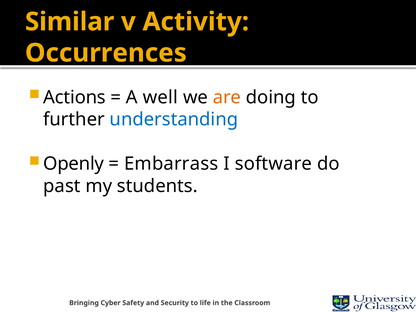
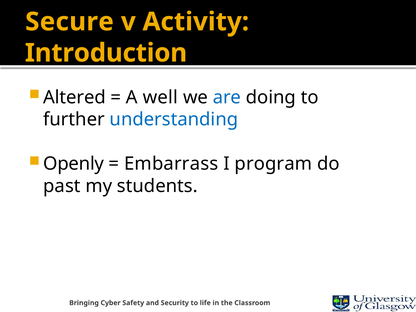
Similar: Similar -> Secure
Occurrences: Occurrences -> Introduction
Actions: Actions -> Altered
are colour: orange -> blue
software: software -> program
